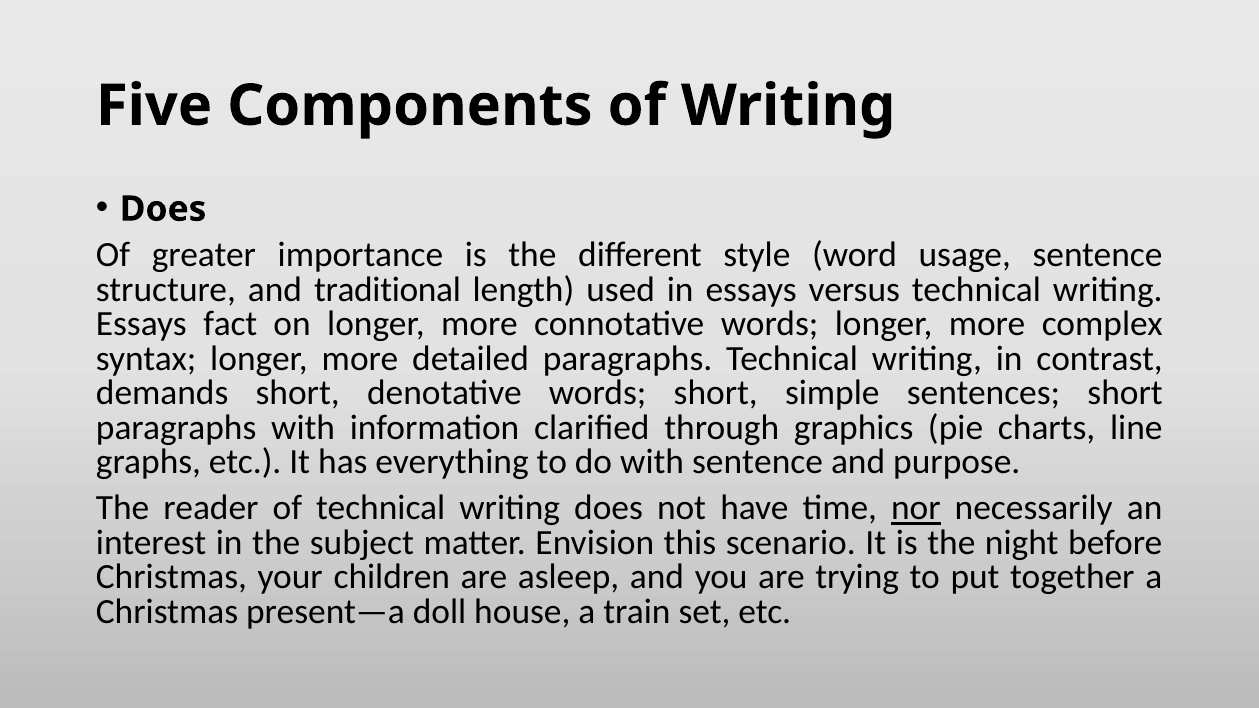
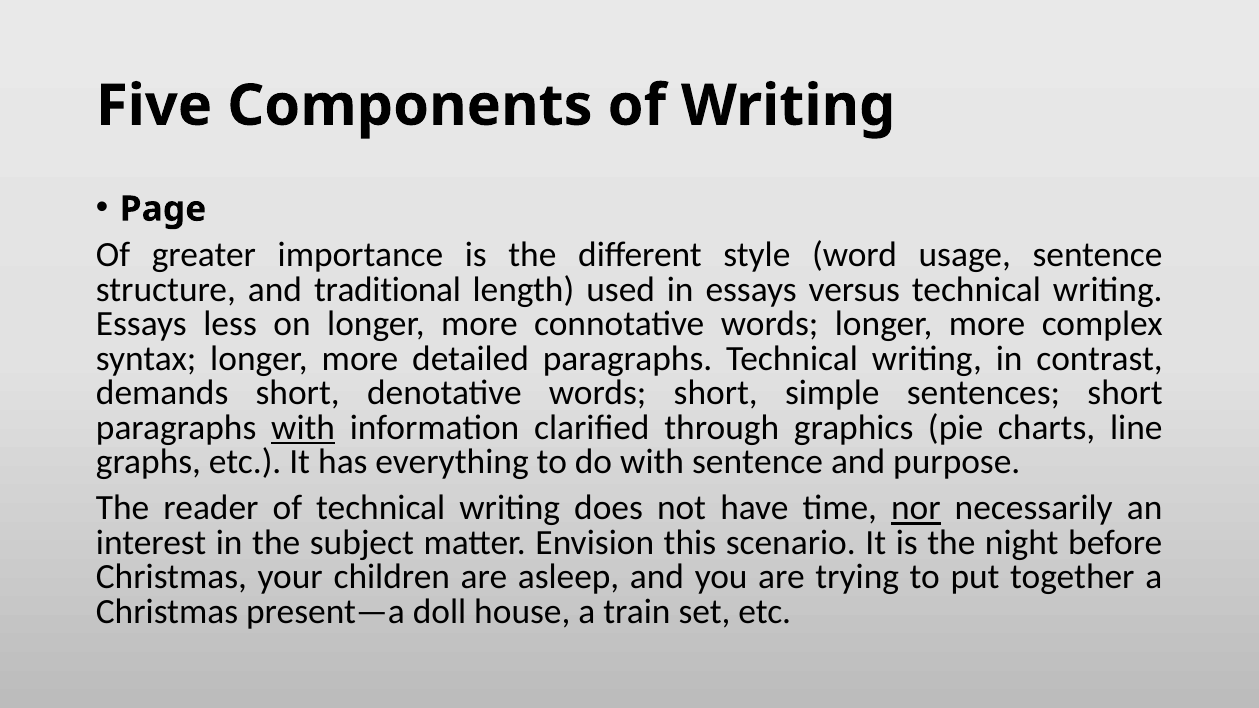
Does at (163, 209): Does -> Page
fact: fact -> less
with at (303, 428) underline: none -> present
